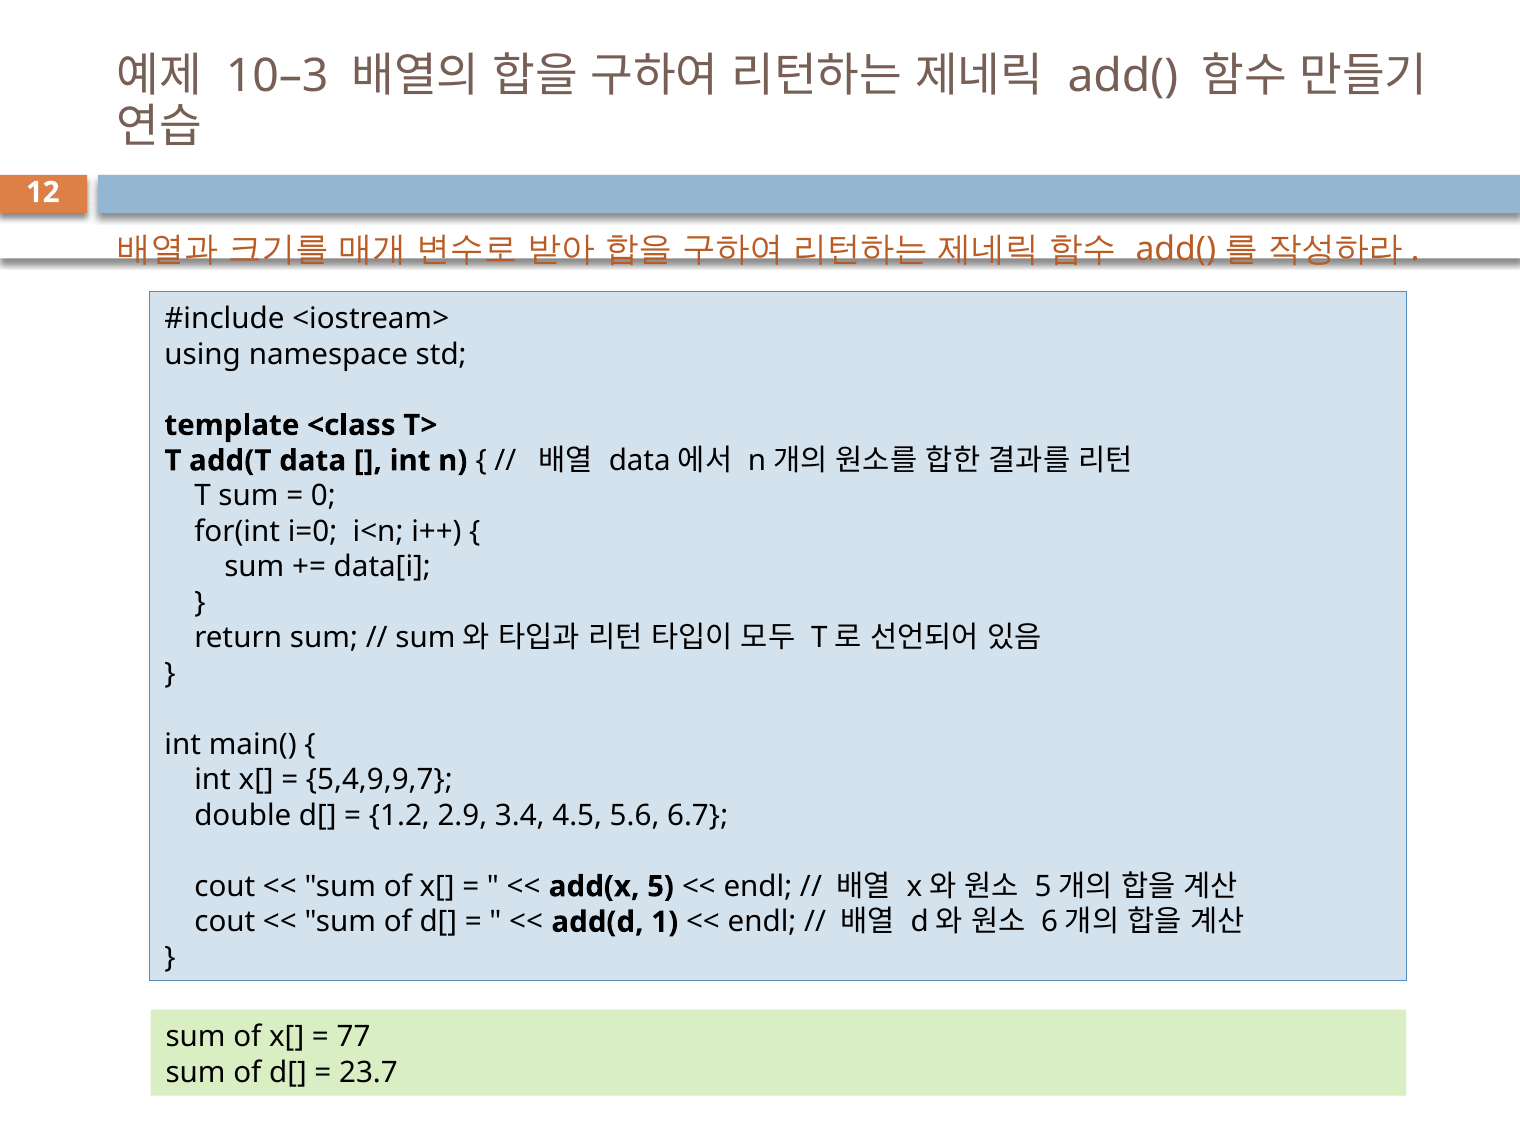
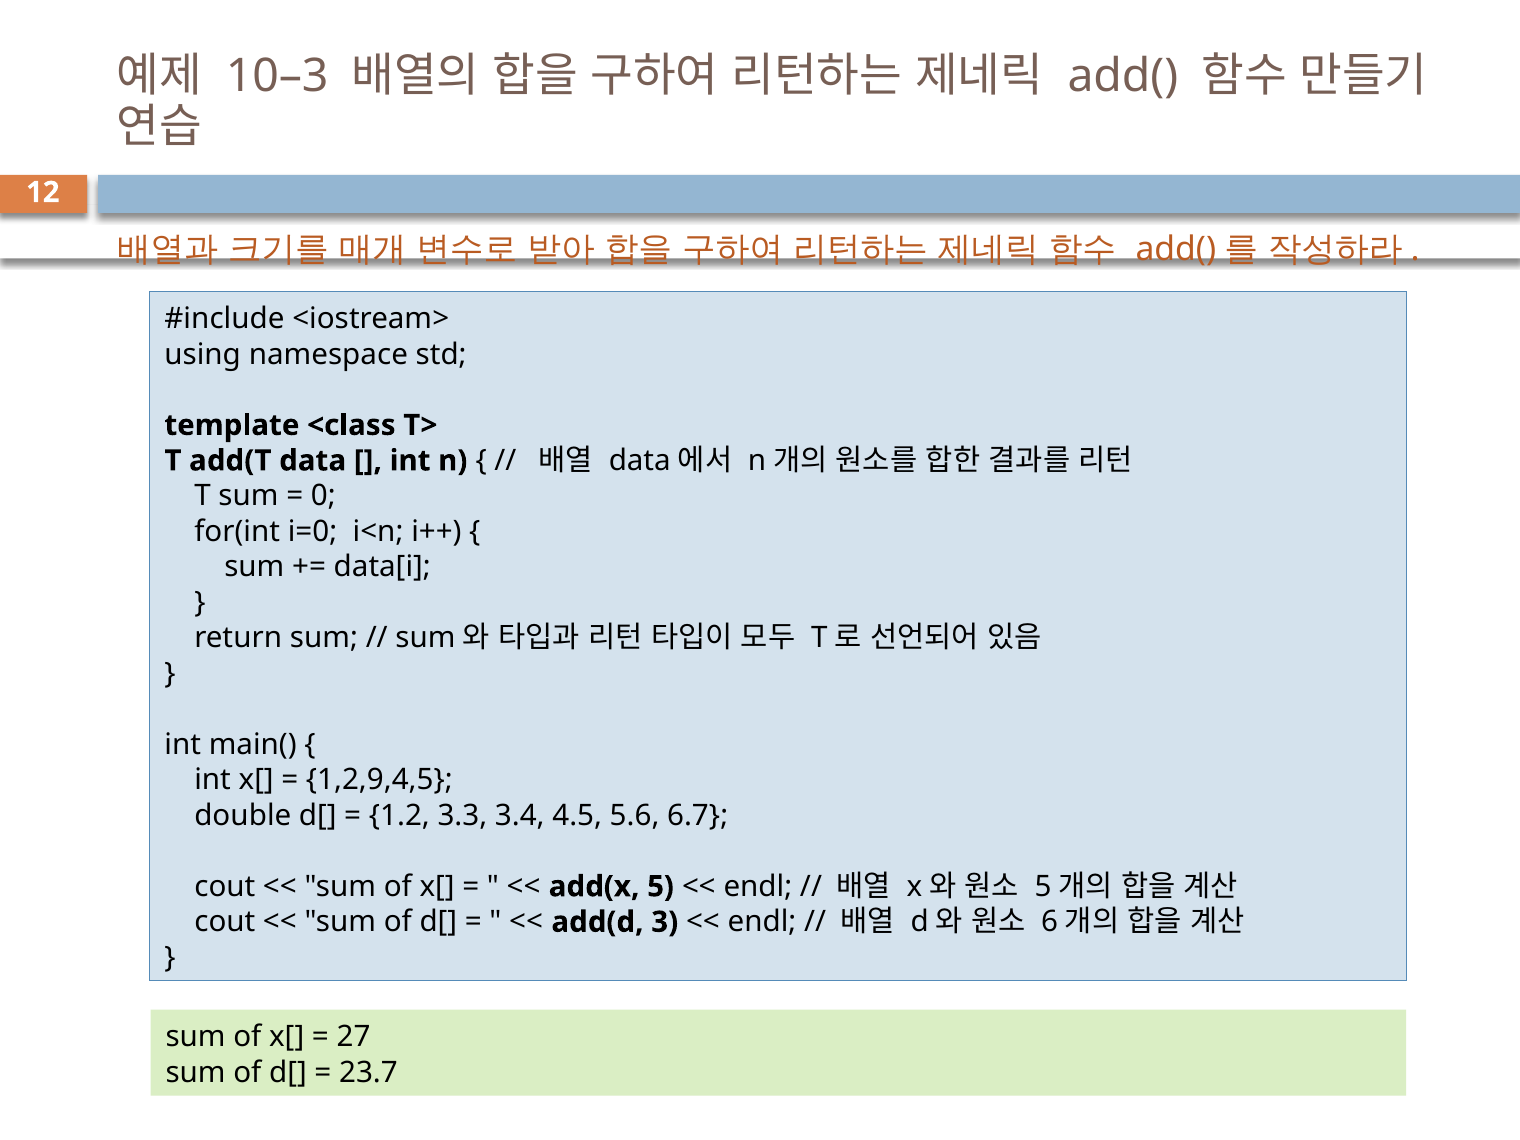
5,4,9,9,7: 5,4,9,9,7 -> 1,2,9,4,5
2.9: 2.9 -> 3.3
1: 1 -> 3
77: 77 -> 27
